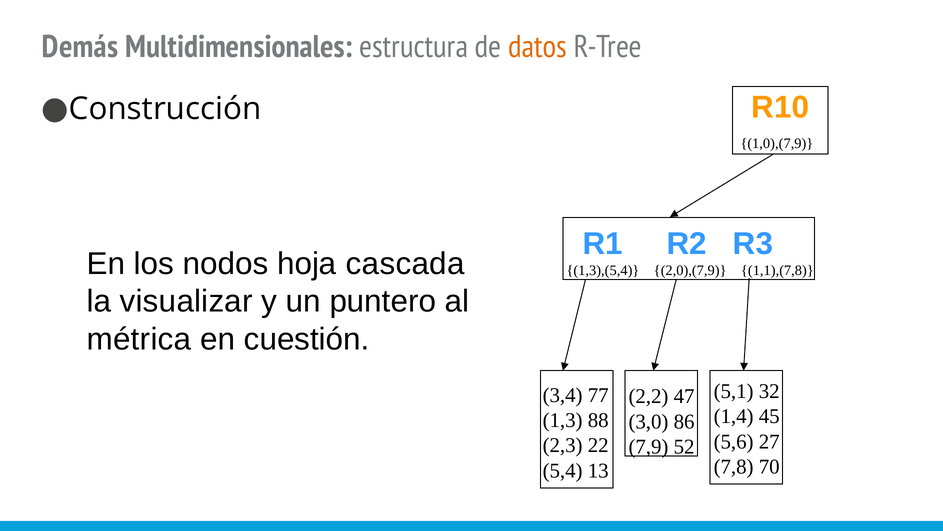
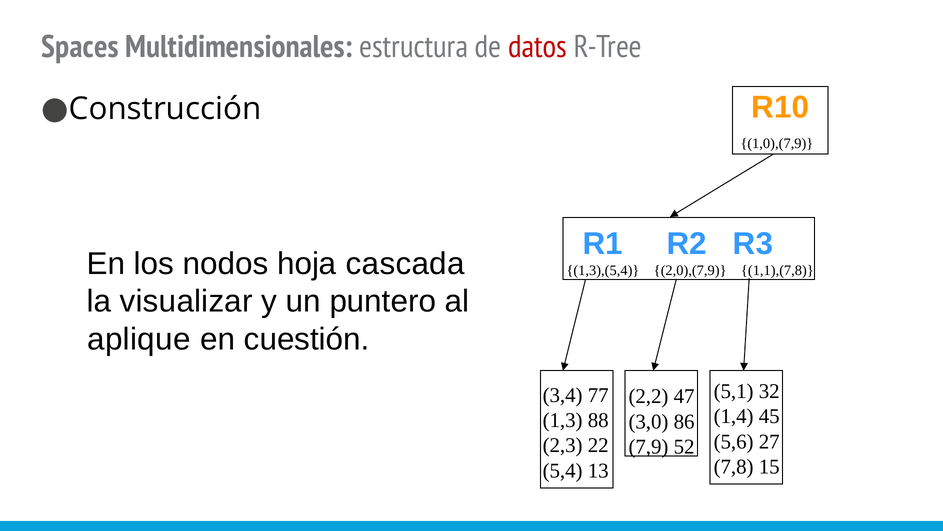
Demás: Demás -> Spaces
datos colour: orange -> red
métrica: métrica -> aplique
70: 70 -> 15
